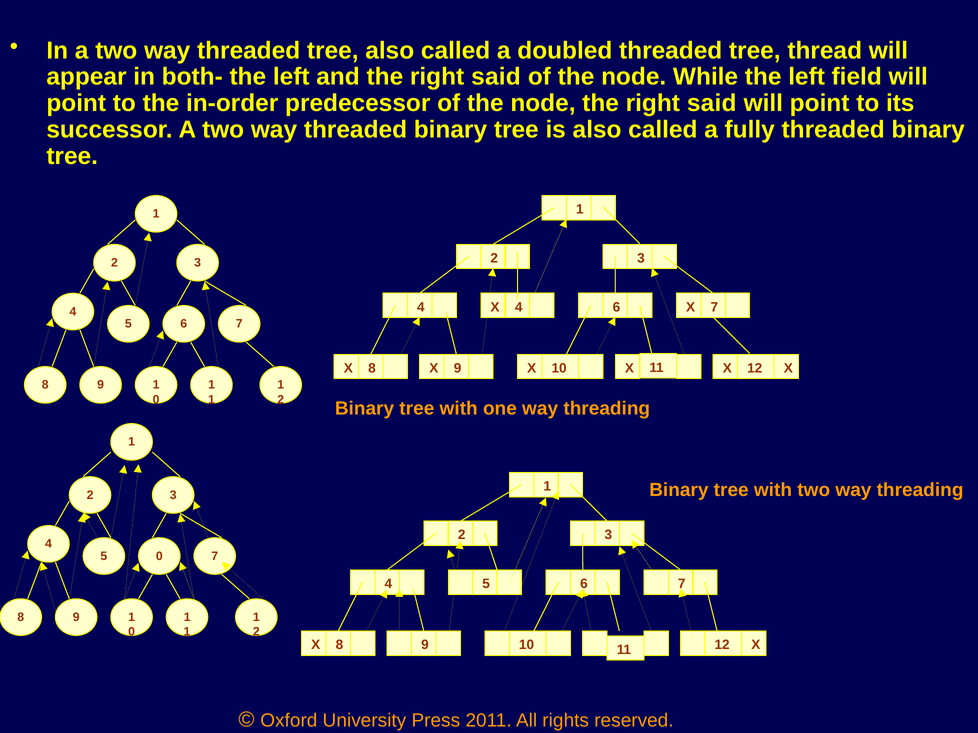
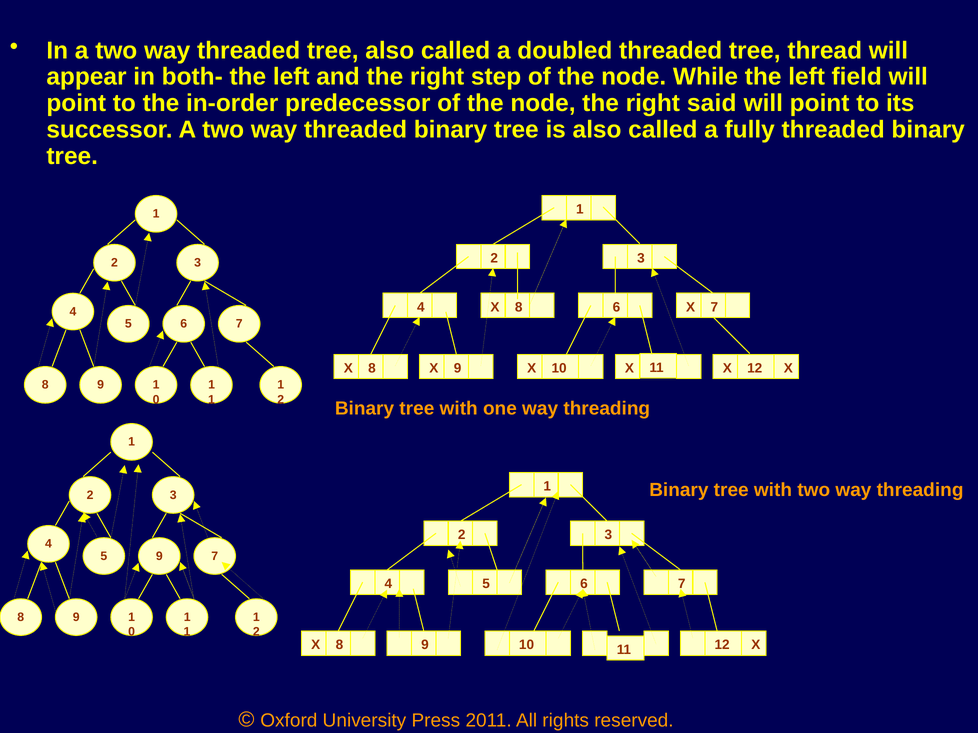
and the right said: said -> step
4 X 4: 4 -> 8
5 0: 0 -> 9
